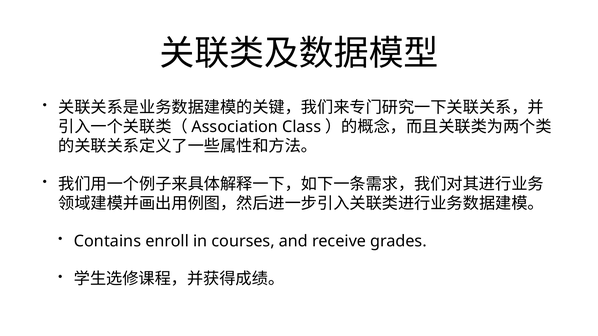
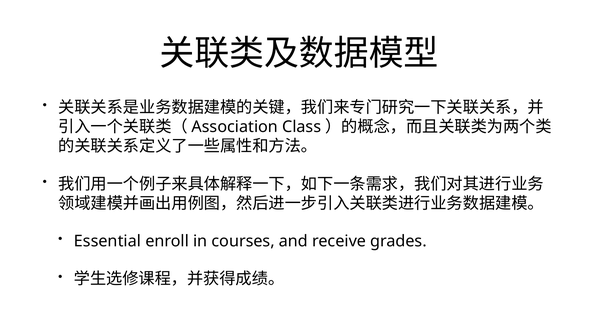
Contains: Contains -> Essential
